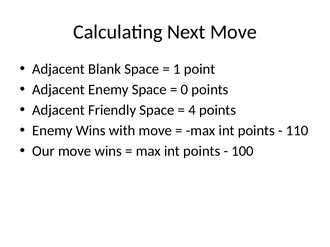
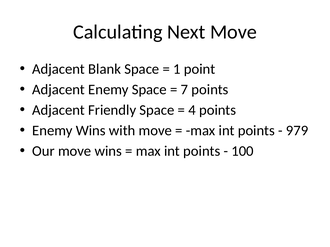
0: 0 -> 7
110: 110 -> 979
